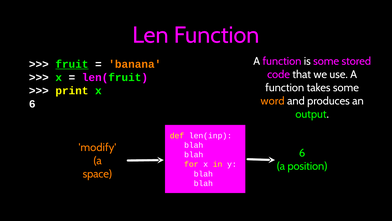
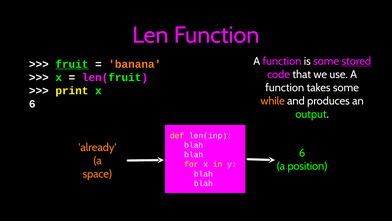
stored underline: none -> present
word: word -> while
modify: modify -> already
